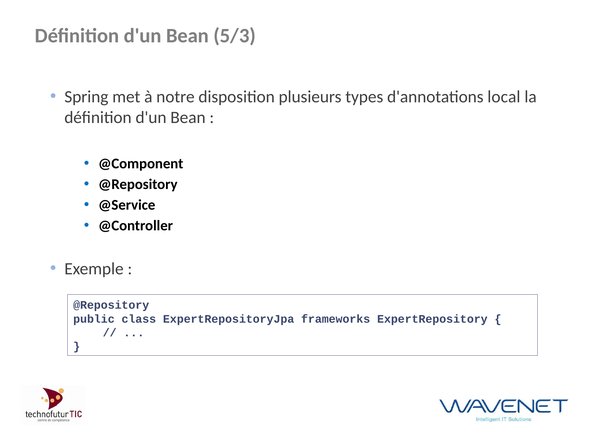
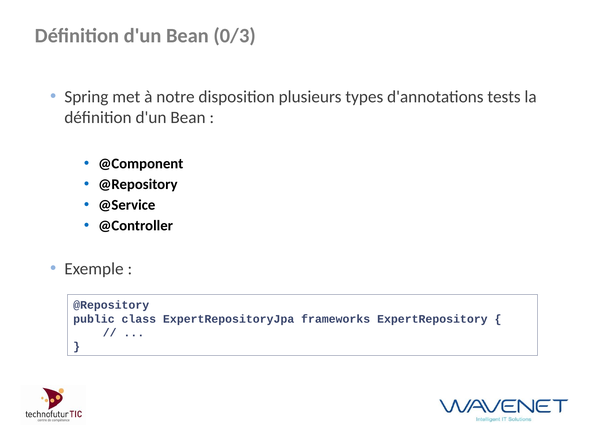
5/3: 5/3 -> 0/3
local: local -> tests
